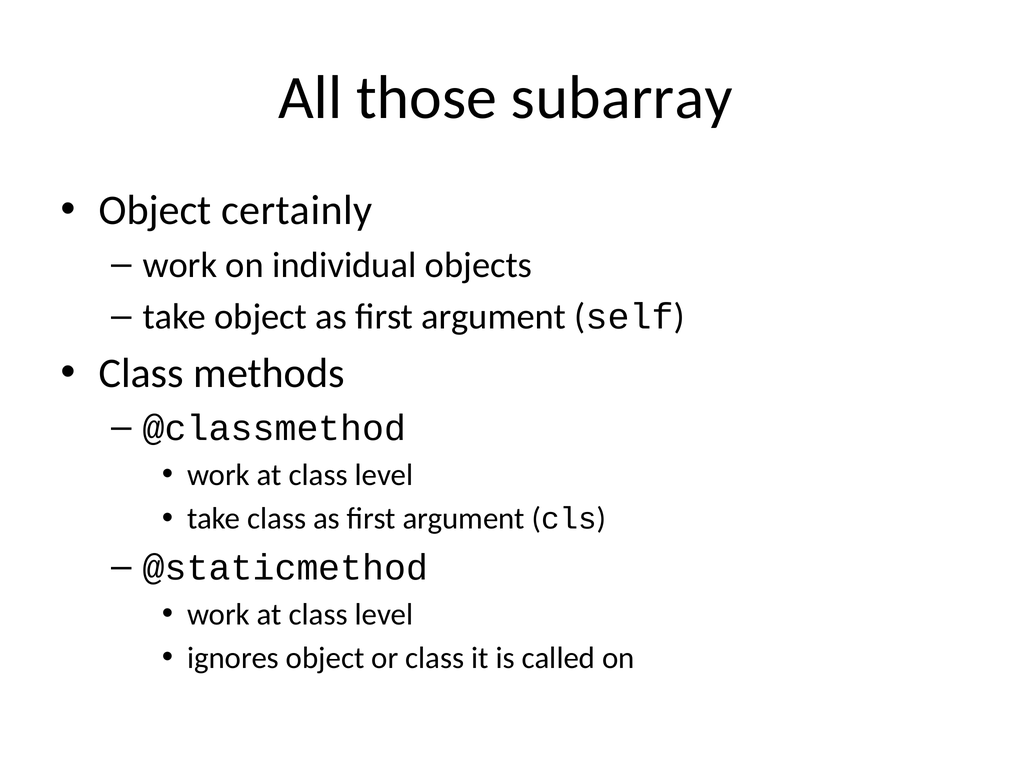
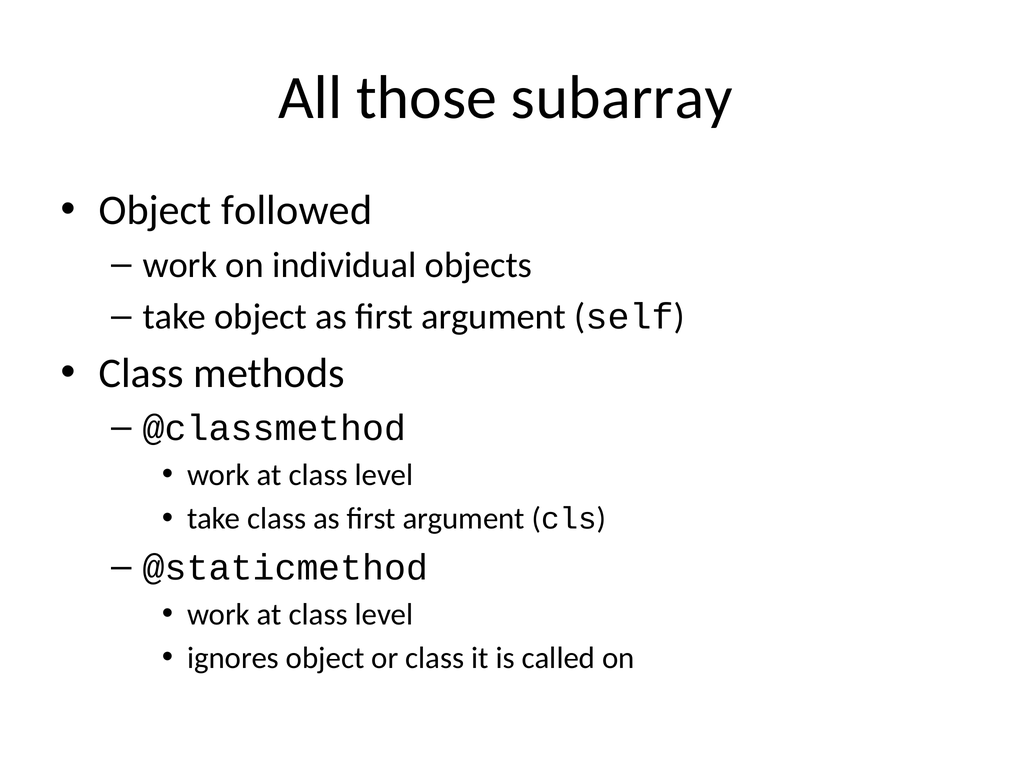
certainly: certainly -> followed
